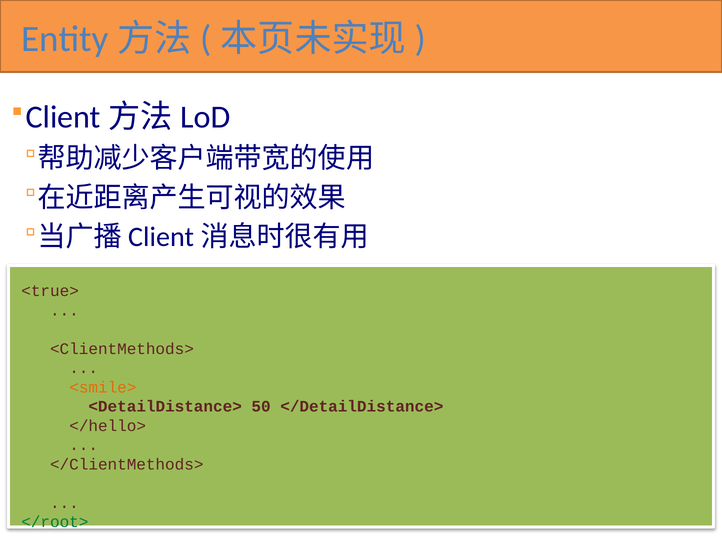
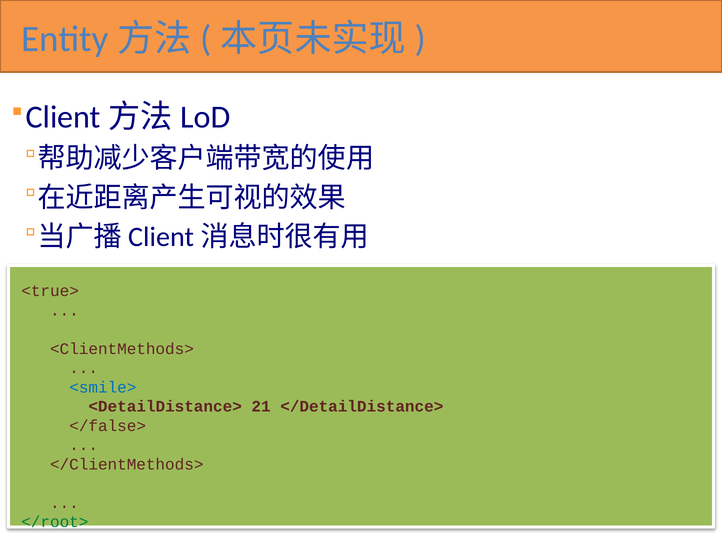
<smile> colour: orange -> blue
50: 50 -> 21
</hello>: </hello> -> </false>
